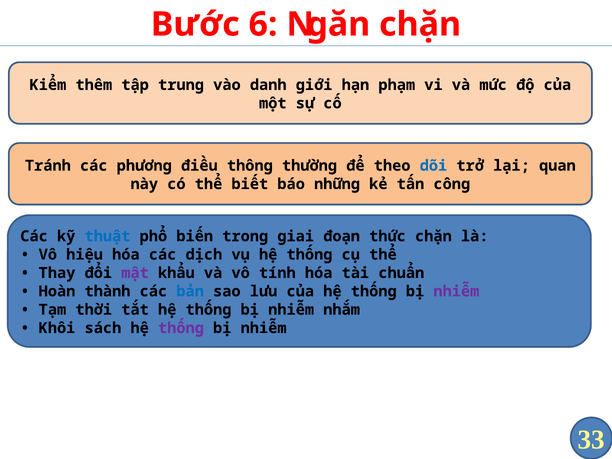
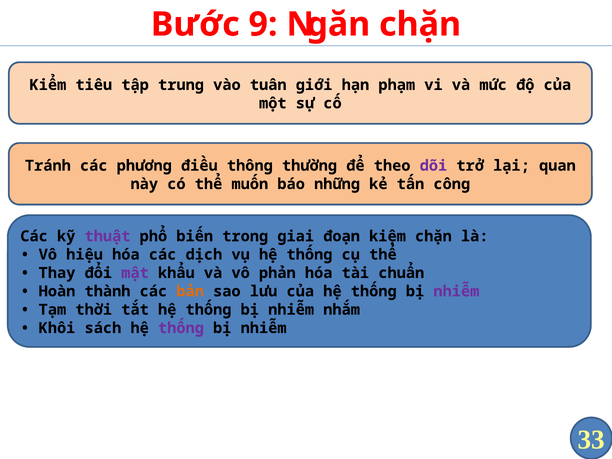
6: 6 -> 9
thêm: thêm -> tiêu
danh: danh -> tuân
dõi colour: blue -> purple
biết: biết -> muốn
thuật colour: blue -> purple
thức: thức -> kiệm
tính: tính -> phản
bản colour: blue -> orange
